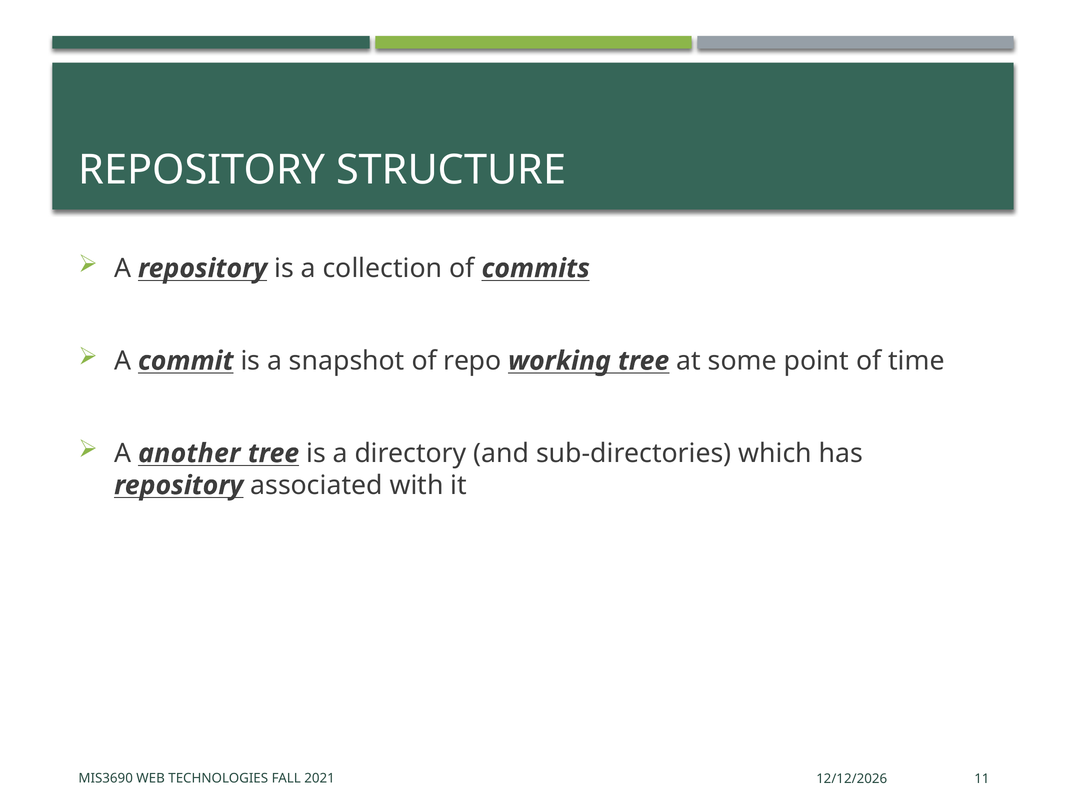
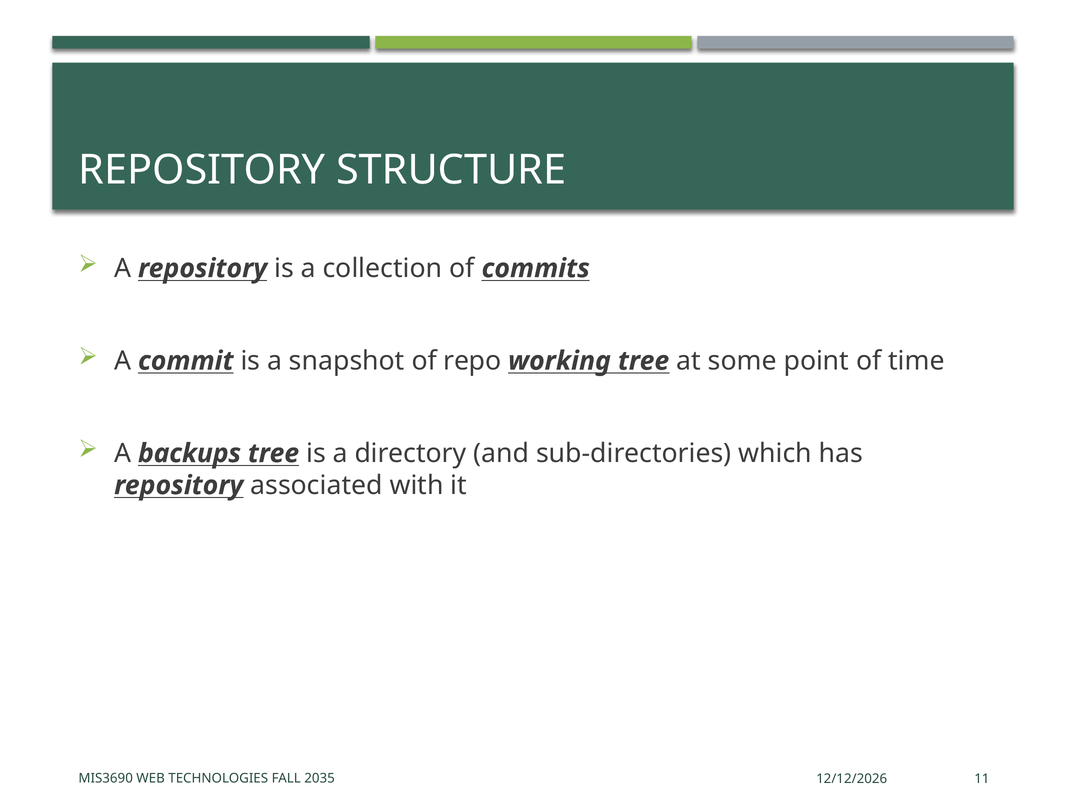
another: another -> backups
2021: 2021 -> 2035
